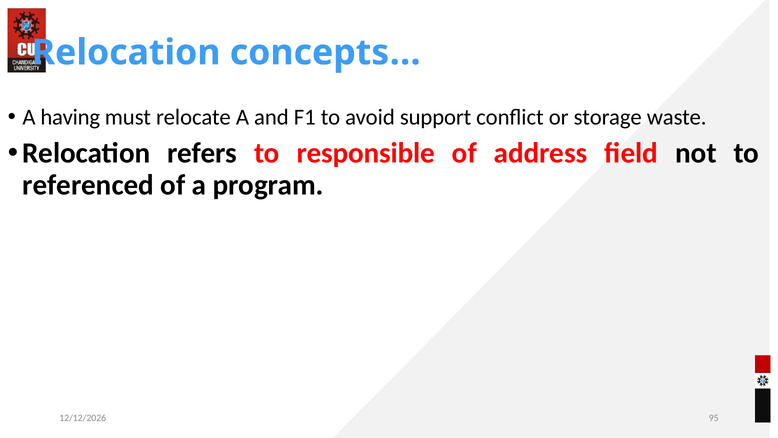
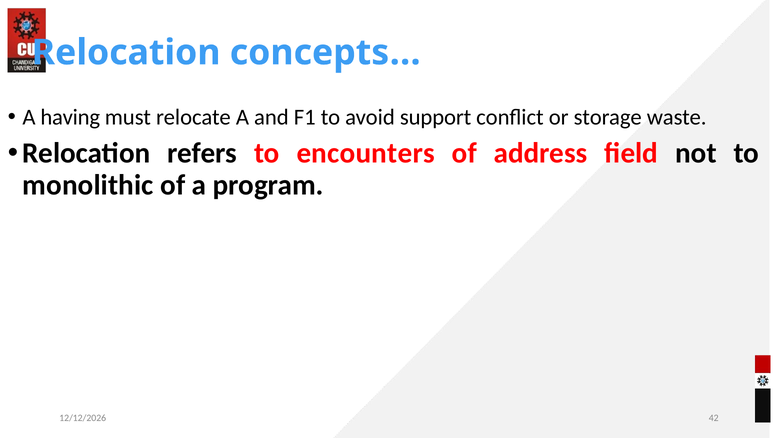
responsible: responsible -> encounters
referenced: referenced -> monolithic
95: 95 -> 42
